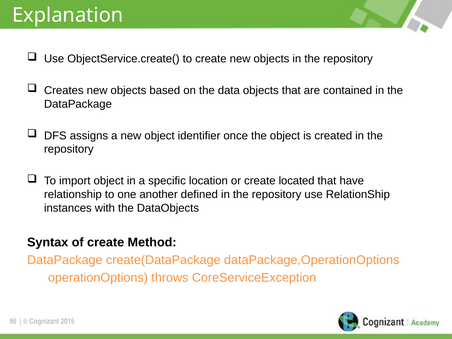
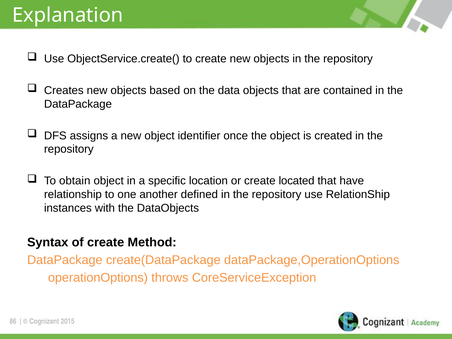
import: import -> obtain
